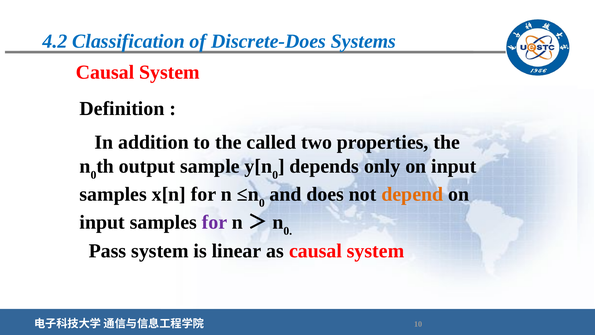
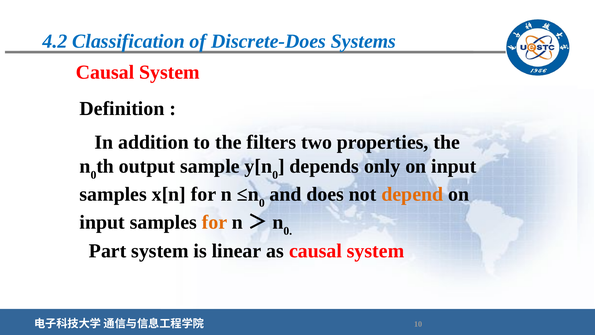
called: called -> filters
for at (215, 222) colour: purple -> orange
Pass: Pass -> Part
